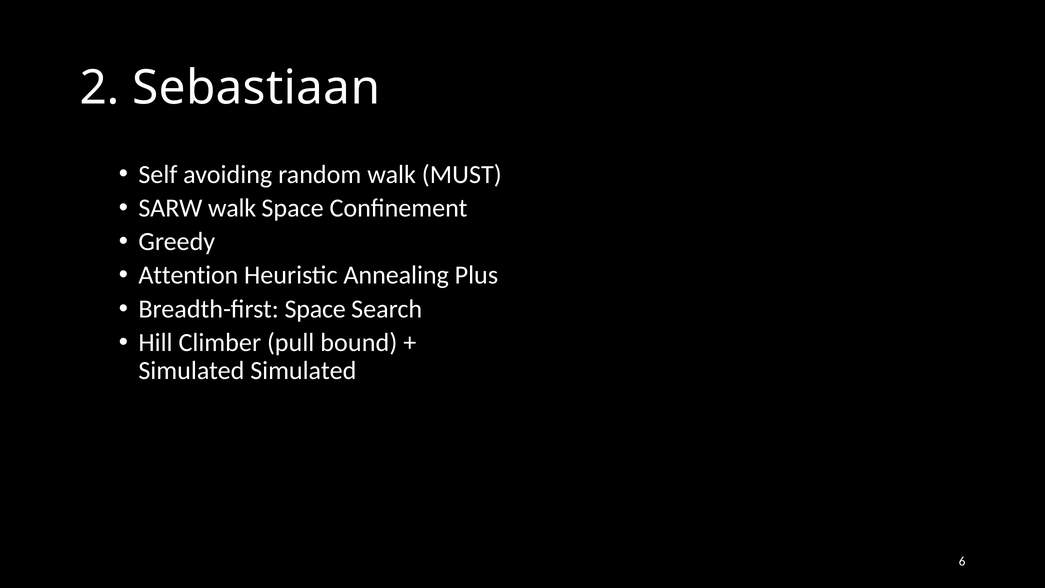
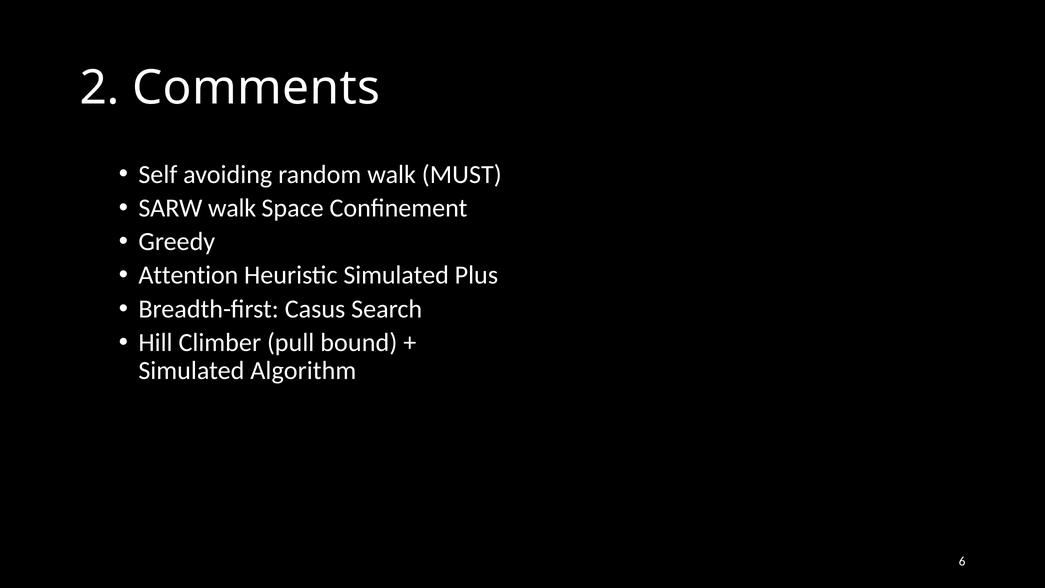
Sebastiaan: Sebastiaan -> Comments
Heuristic Annealing: Annealing -> Simulated
Breadth-first Space: Space -> Casus
Simulated Simulated: Simulated -> Algorithm
